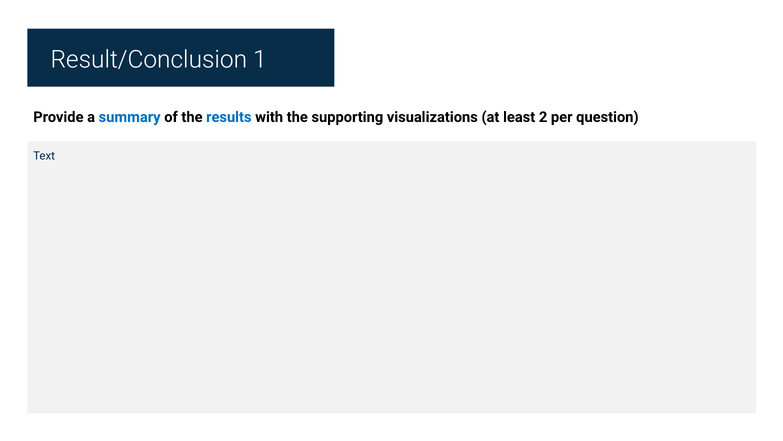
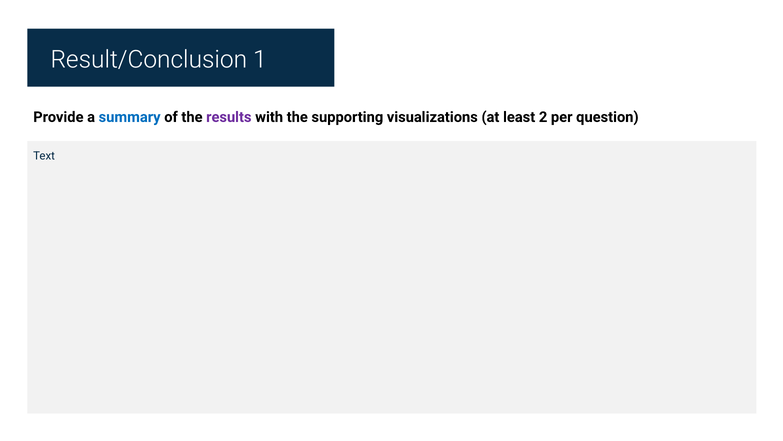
results colour: blue -> purple
